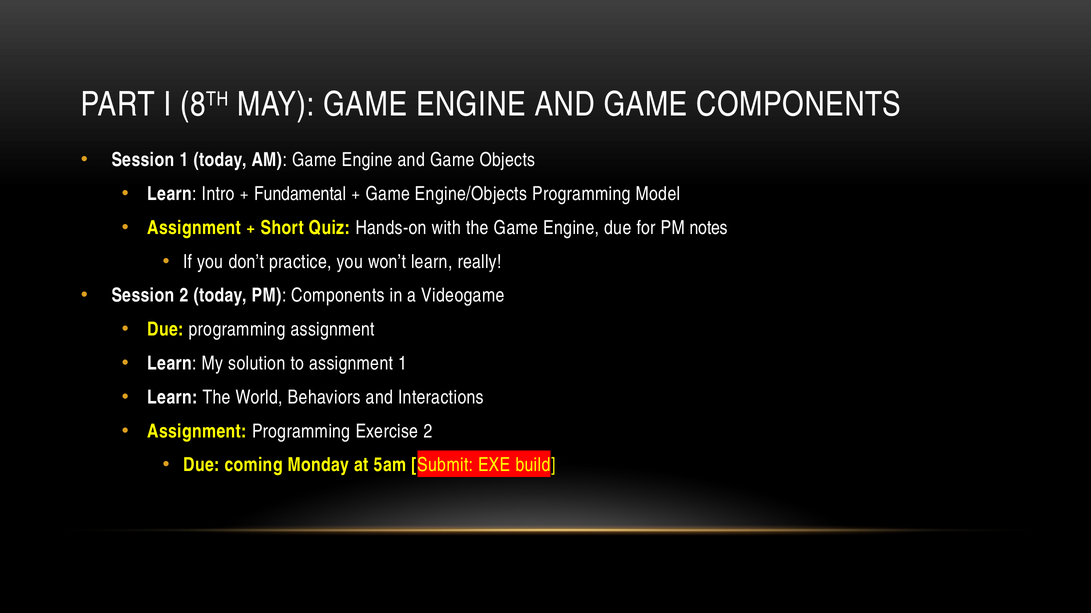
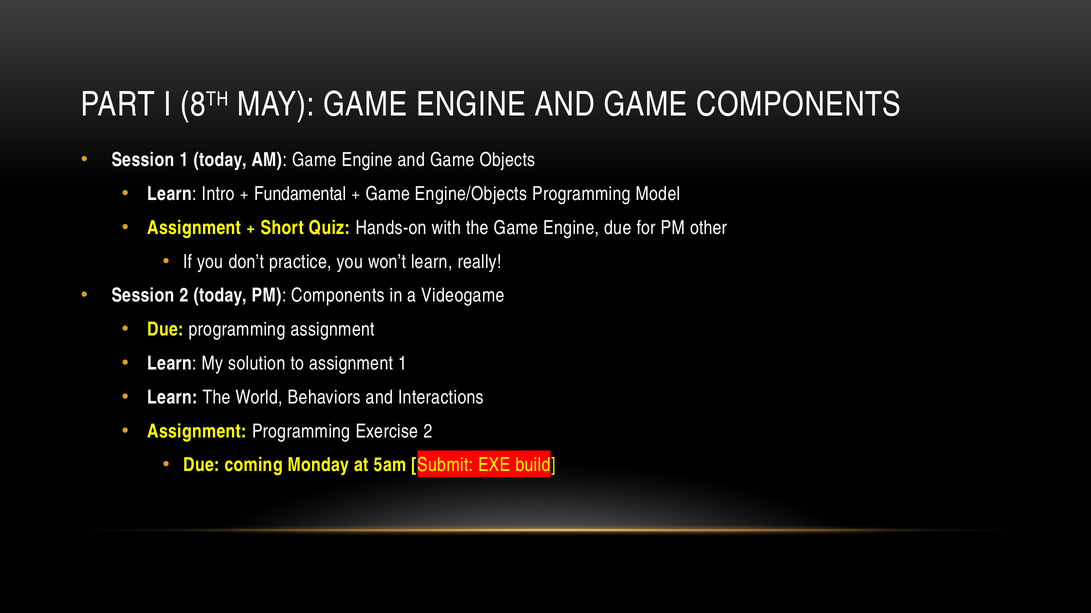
notes: notes -> other
